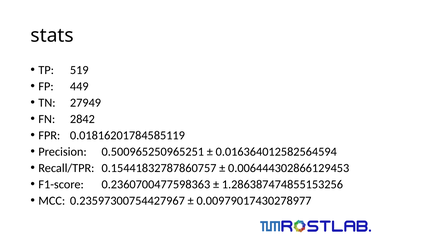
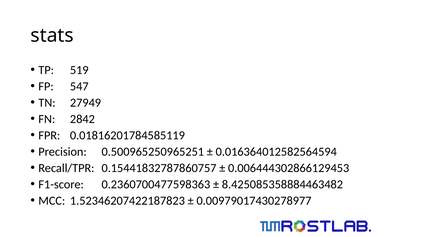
449: 449 -> 547
1.286387474855153256: 1.286387474855153256 -> 8.425085358884463482
0.23597300754427967: 0.23597300754427967 -> 1.52346207422187823
